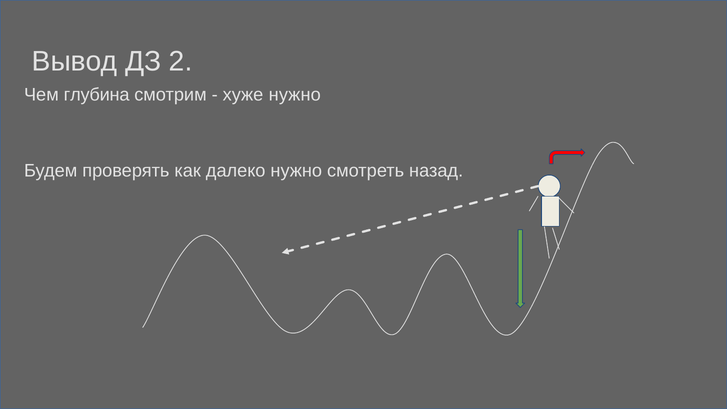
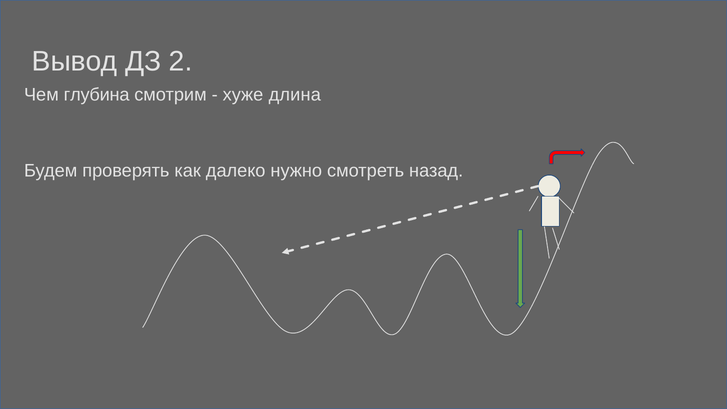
хуже нужно: нужно -> длина
